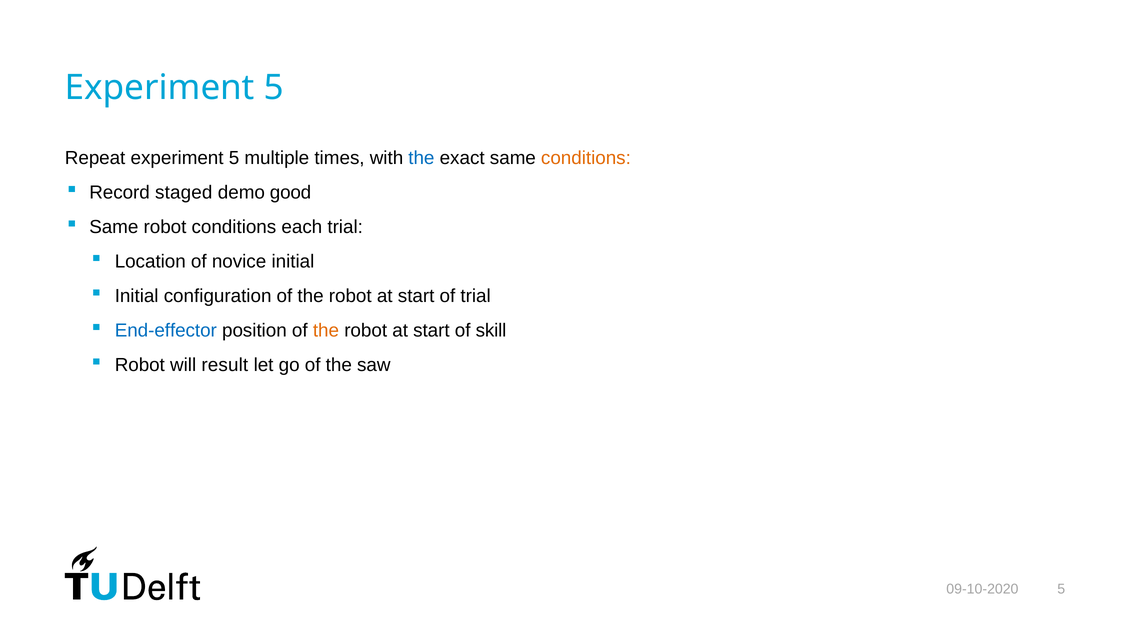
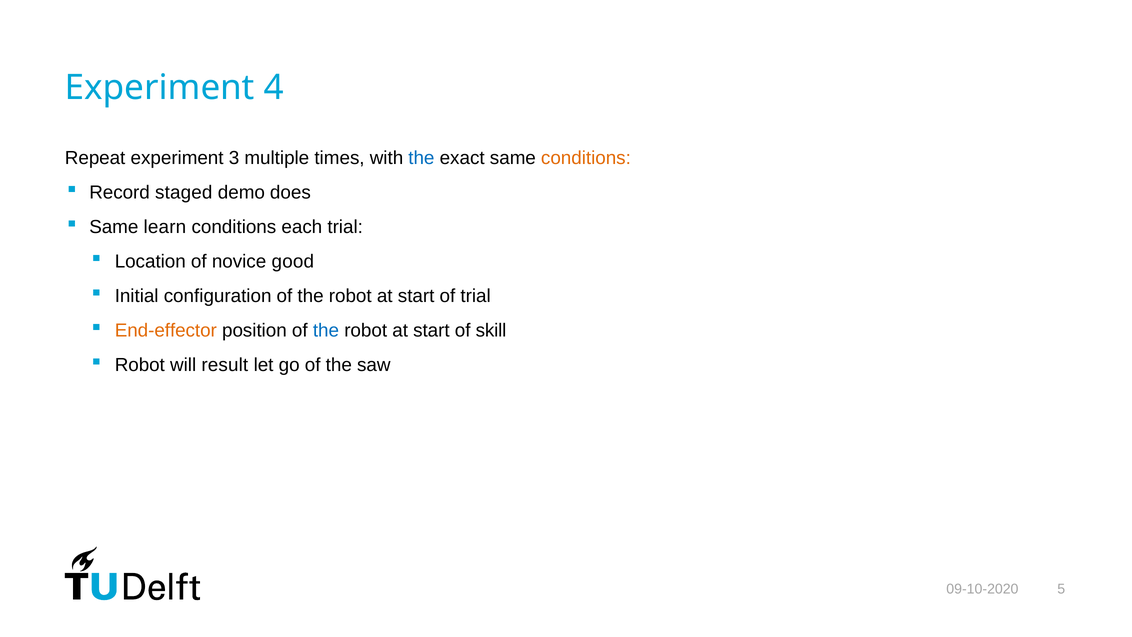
5 at (274, 88): 5 -> 4
Repeat experiment 5: 5 -> 3
good: good -> does
Same robot: robot -> learn
novice initial: initial -> good
End-effector colour: blue -> orange
the at (326, 330) colour: orange -> blue
